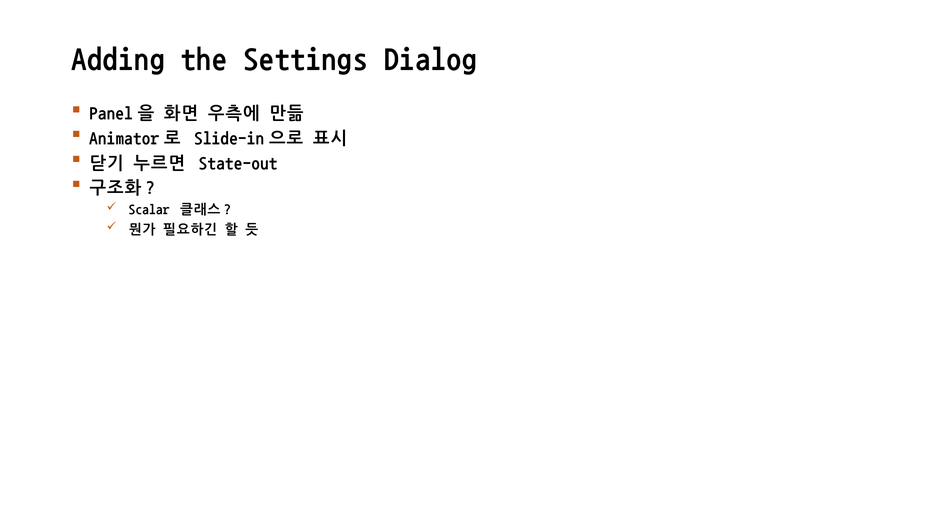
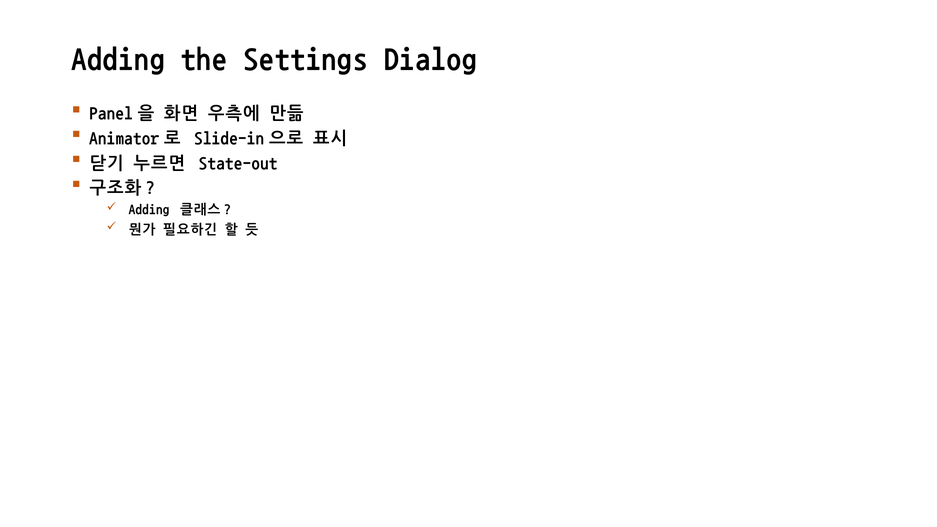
Scalar at (149, 209): Scalar -> Adding
